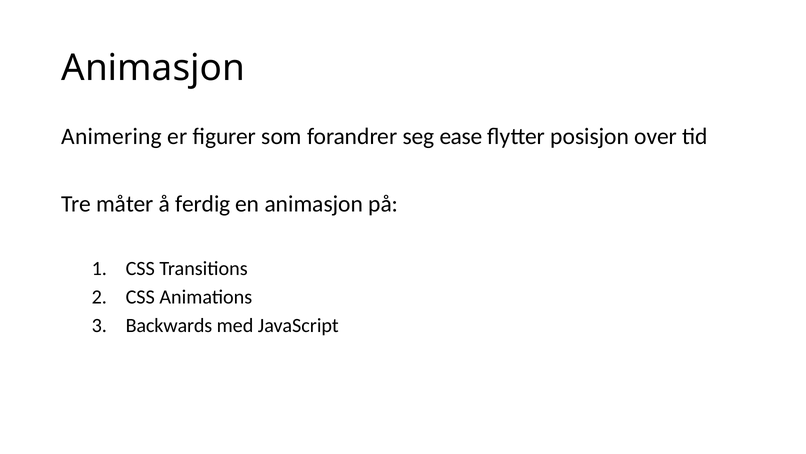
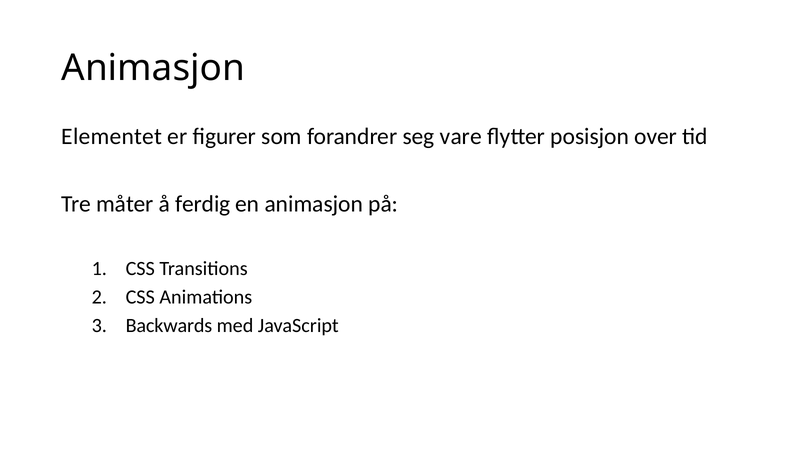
Animering: Animering -> Elementet
ease: ease -> vare
